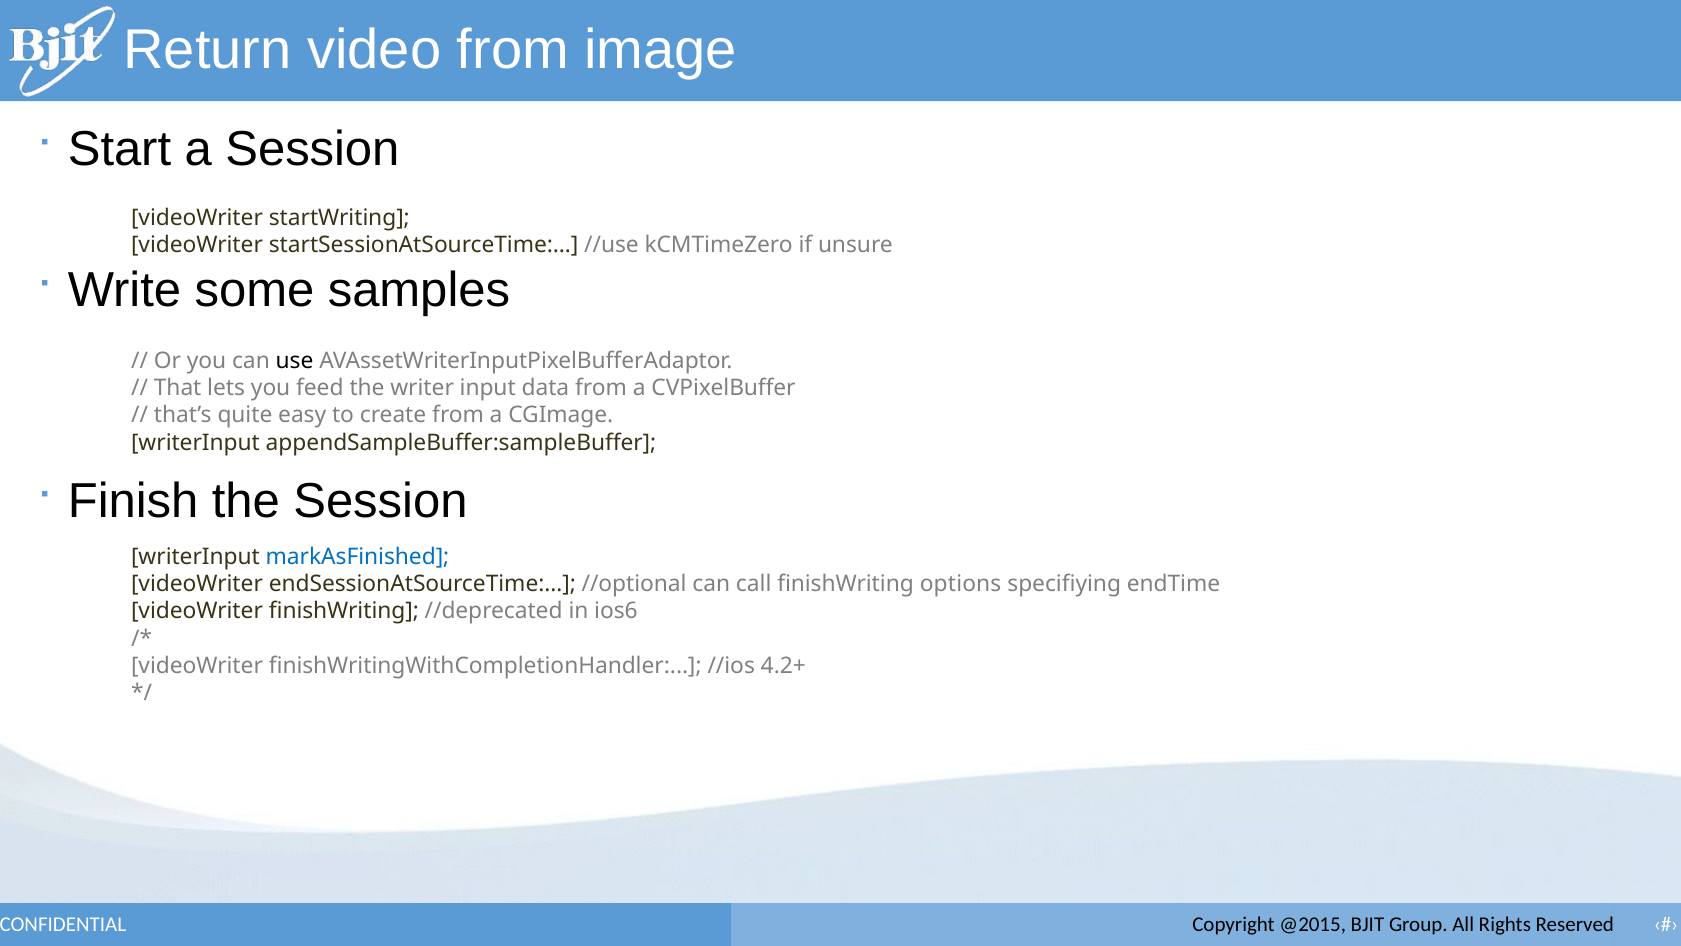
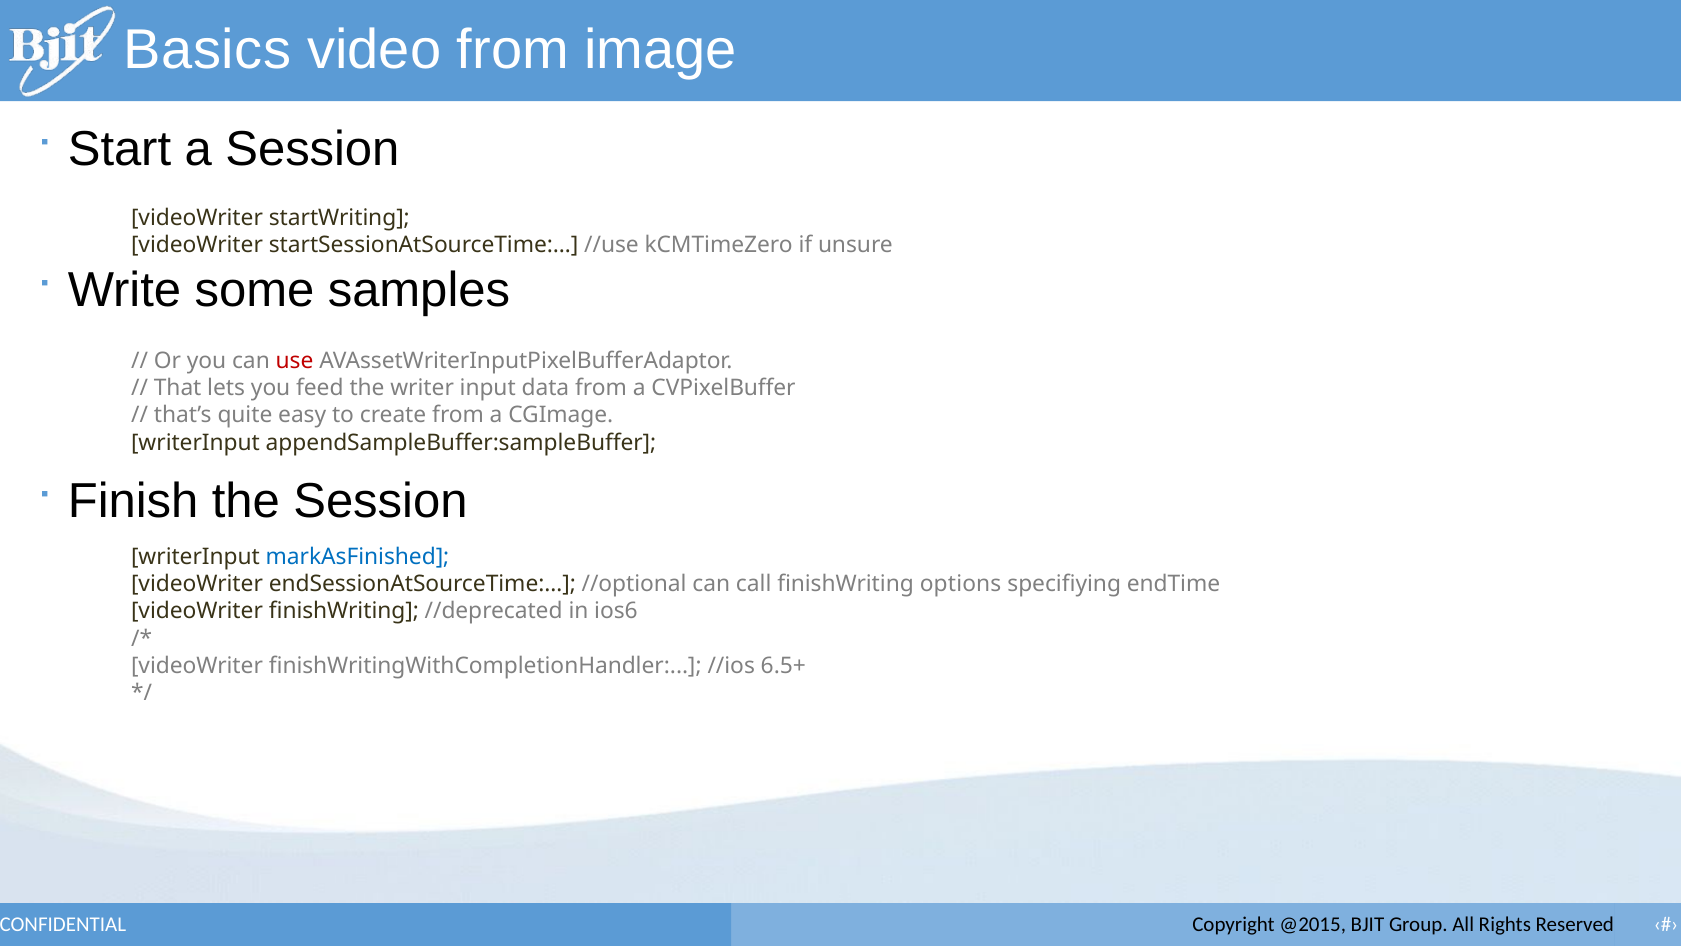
Return: Return -> Basics
use colour: black -> red
4.2+: 4.2+ -> 6.5+
